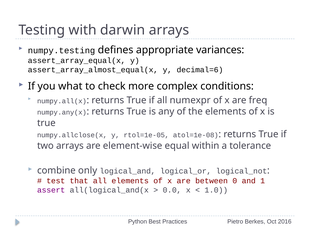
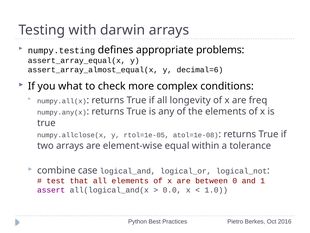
variances: variances -> problems
numexpr: numexpr -> longevity
only: only -> case
